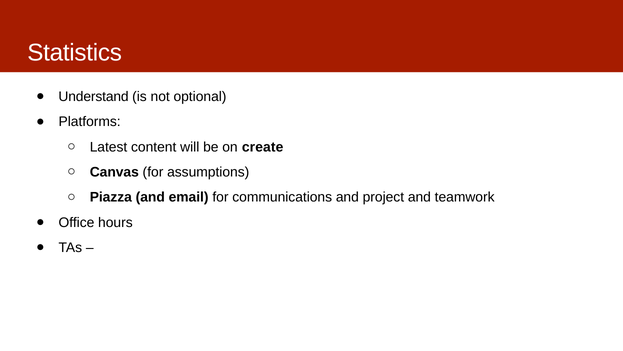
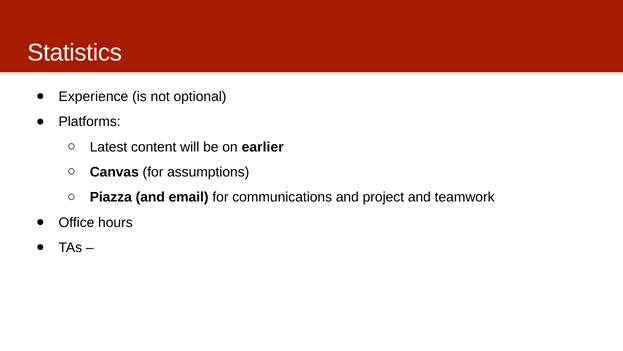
Understand: Understand -> Experience
create: create -> earlier
